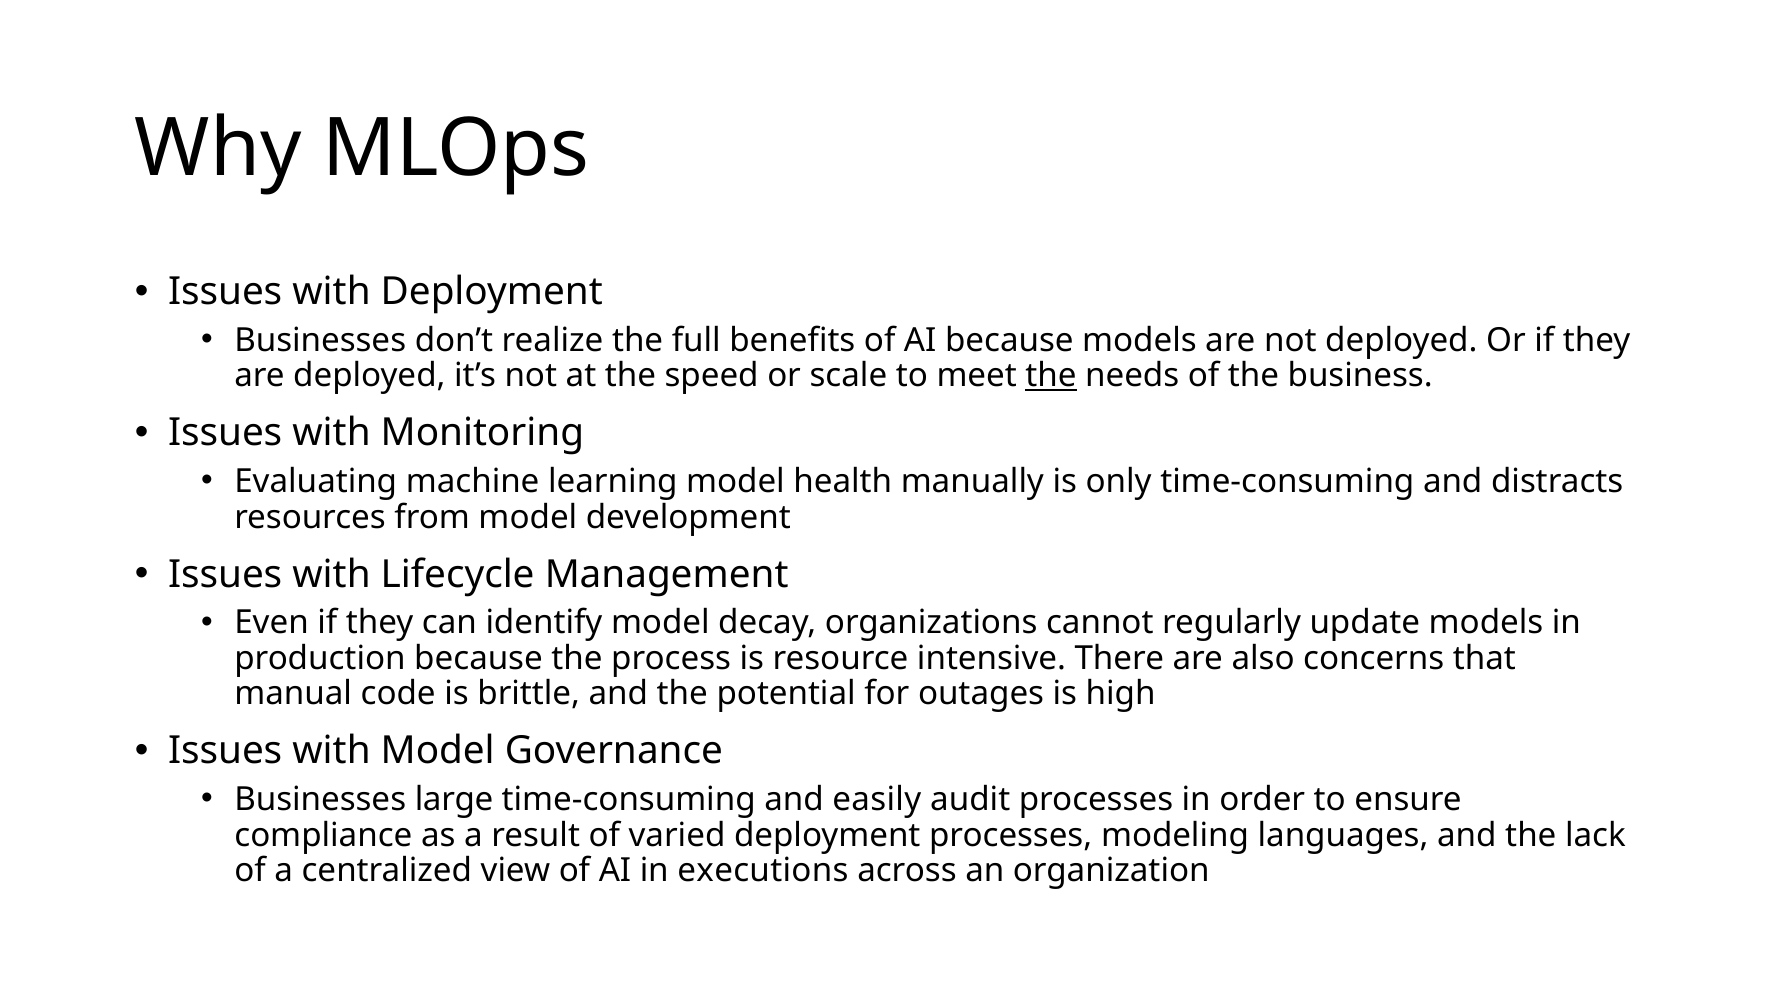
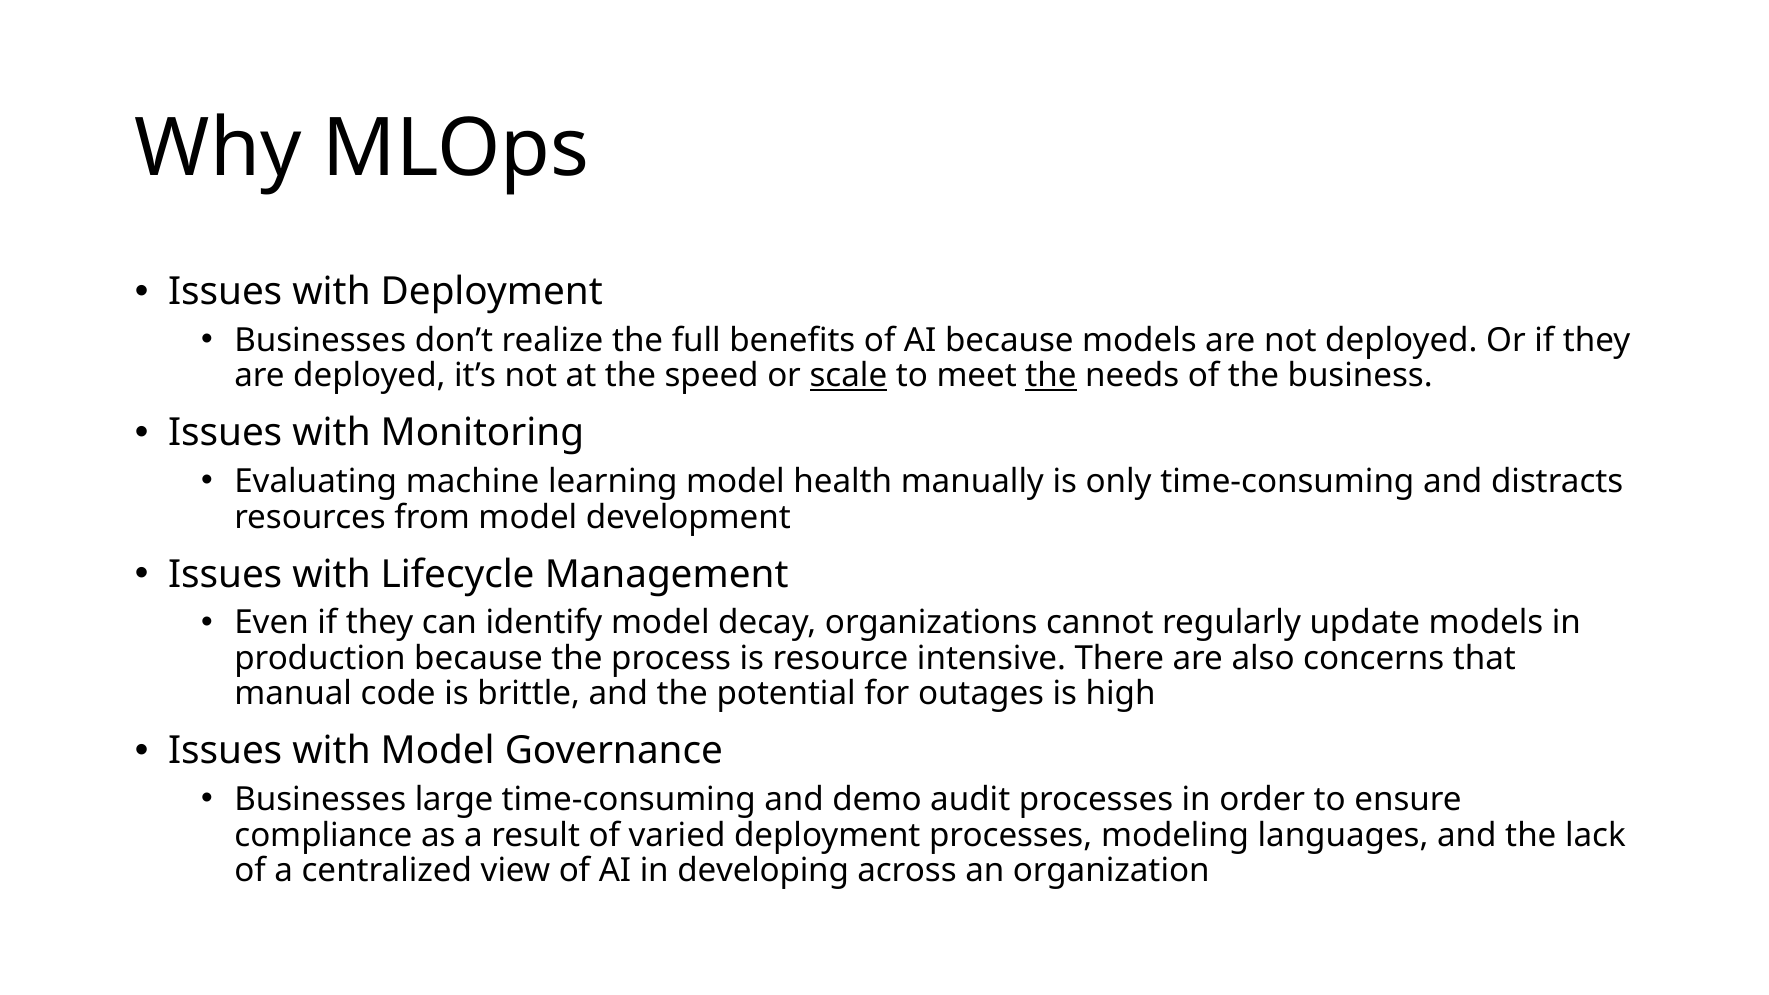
scale underline: none -> present
easily: easily -> demo
executions: executions -> developing
